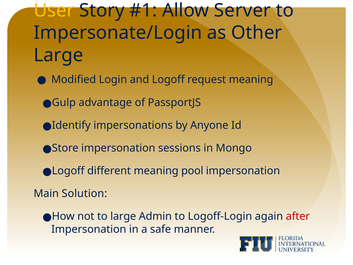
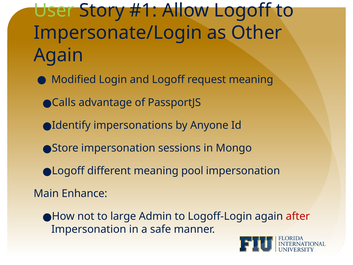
User colour: yellow -> light green
Allow Server: Server -> Logoff
Large at (58, 55): Large -> Again
Gulp: Gulp -> Calls
Solution: Solution -> Enhance
